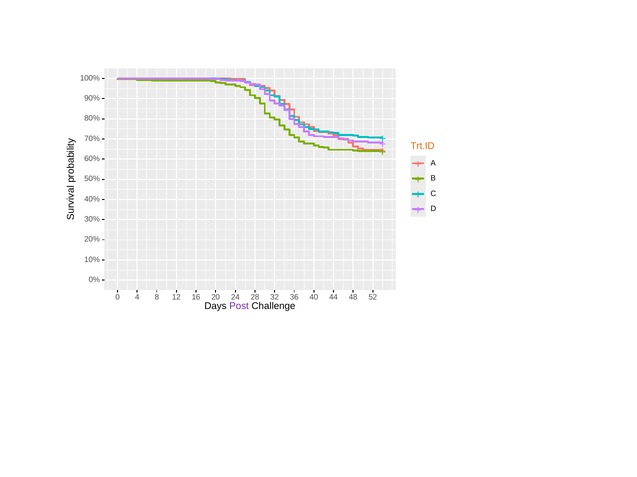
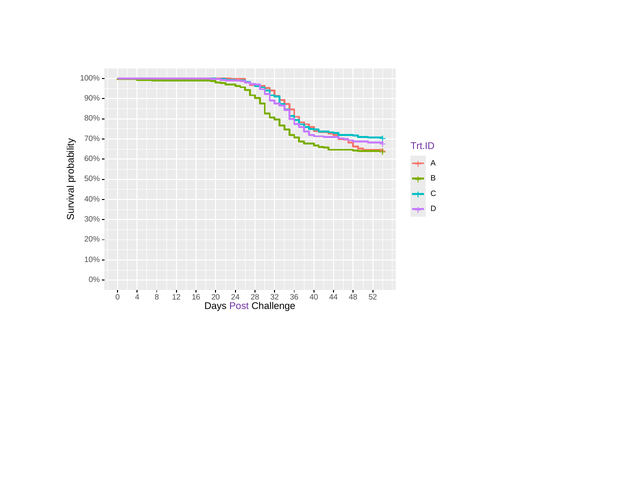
Trt.ID colour: orange -> purple
